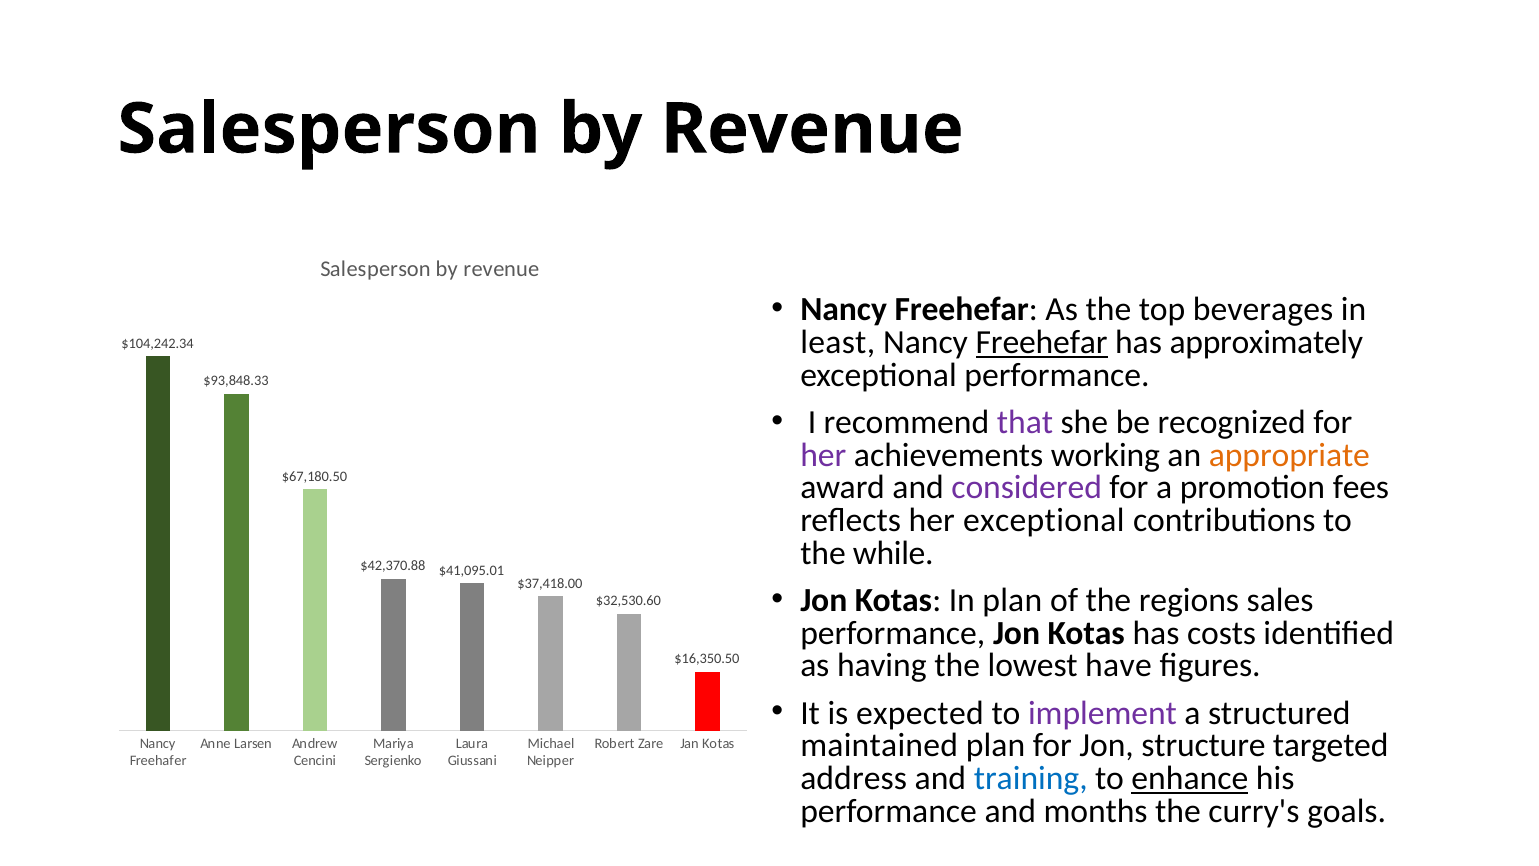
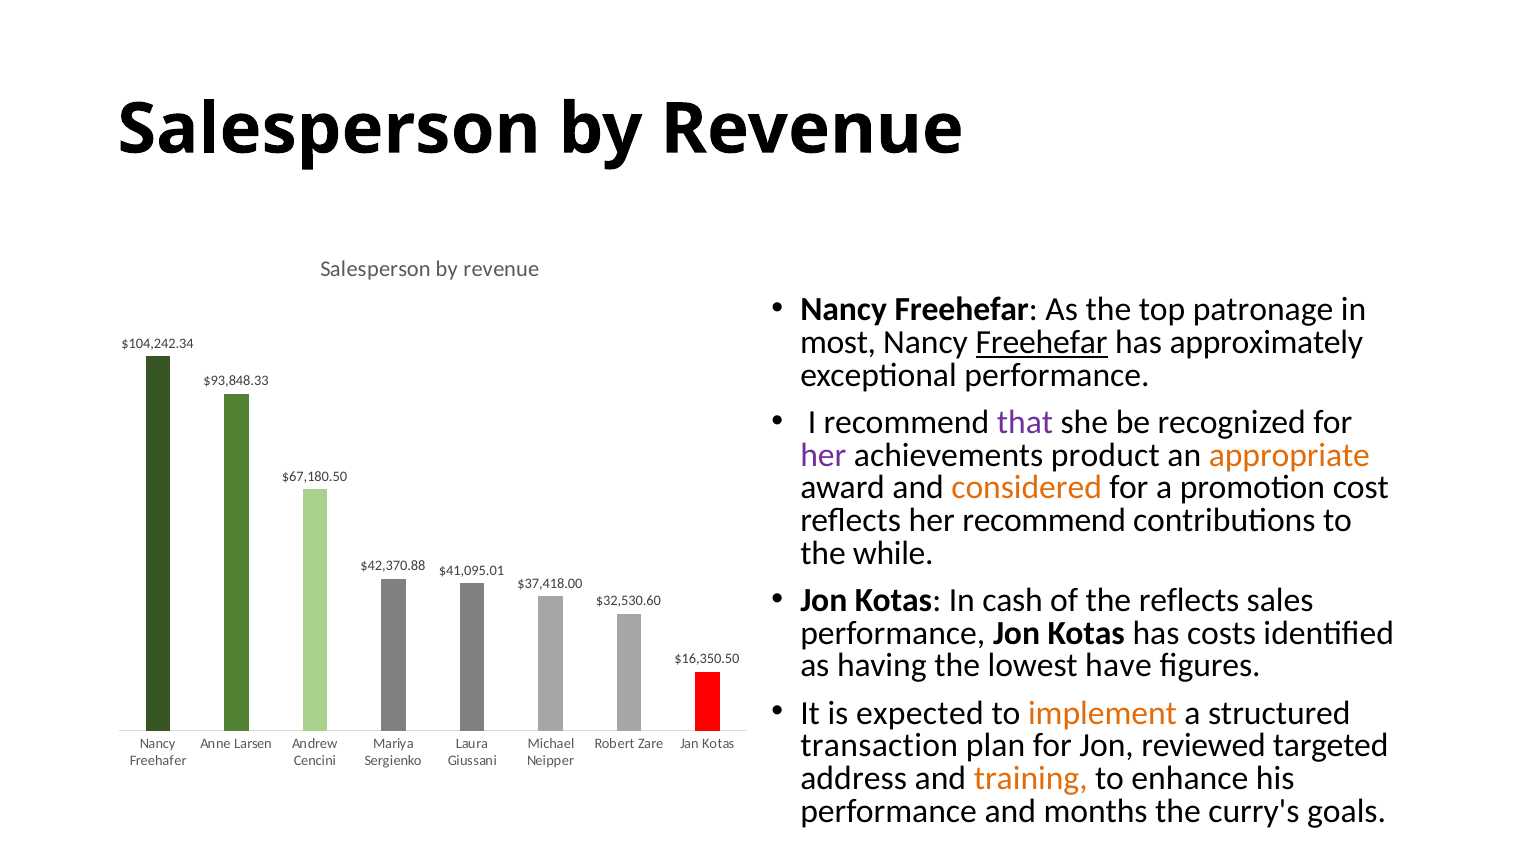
beverages: beverages -> patronage
least: least -> most
working: working -> product
considered colour: purple -> orange
fees: fees -> cost
her exceptional: exceptional -> recommend
In plan: plan -> cash
the regions: regions -> reflects
implement colour: purple -> orange
maintained: maintained -> transaction
structure: structure -> reviewed
training colour: blue -> orange
enhance underline: present -> none
